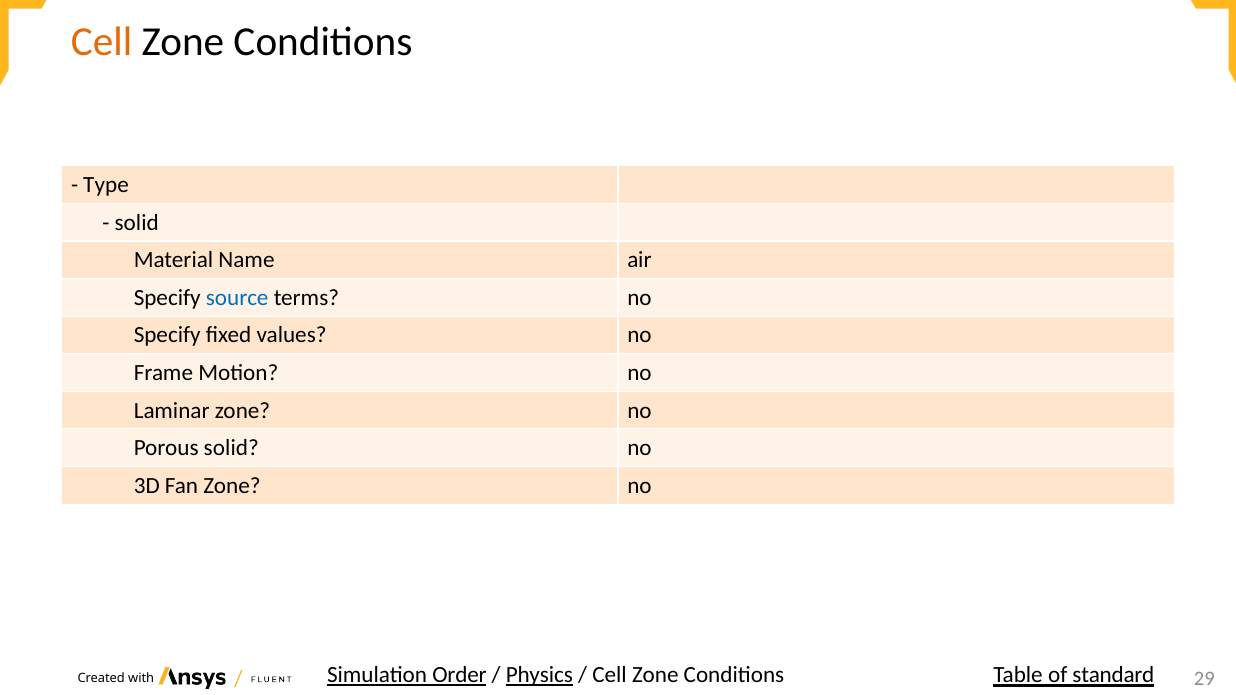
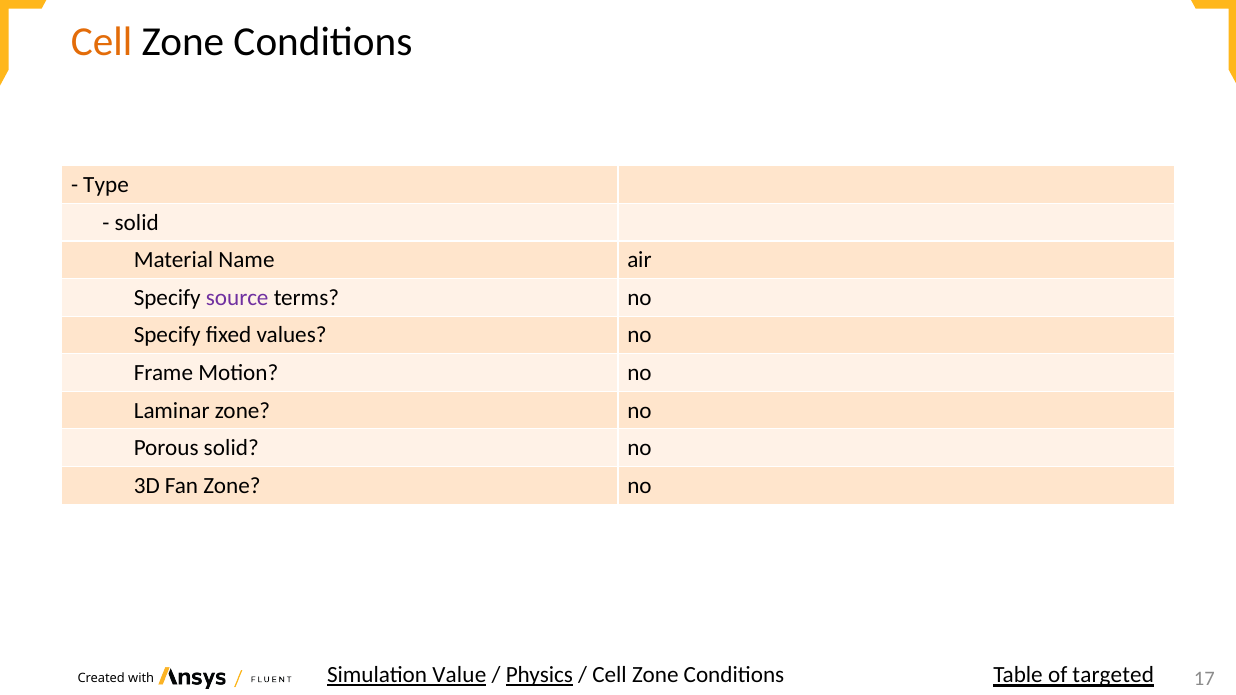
source colour: blue -> purple
Order: Order -> Value
standard: standard -> targeted
29: 29 -> 17
